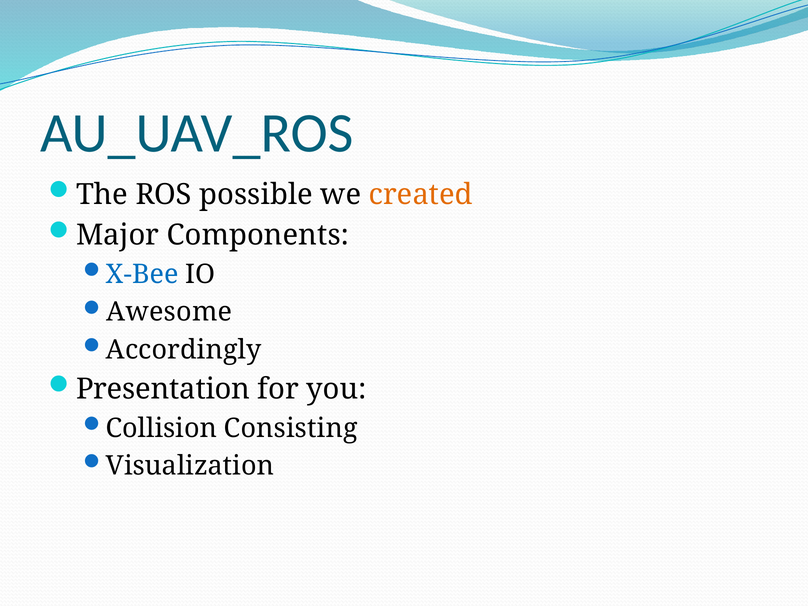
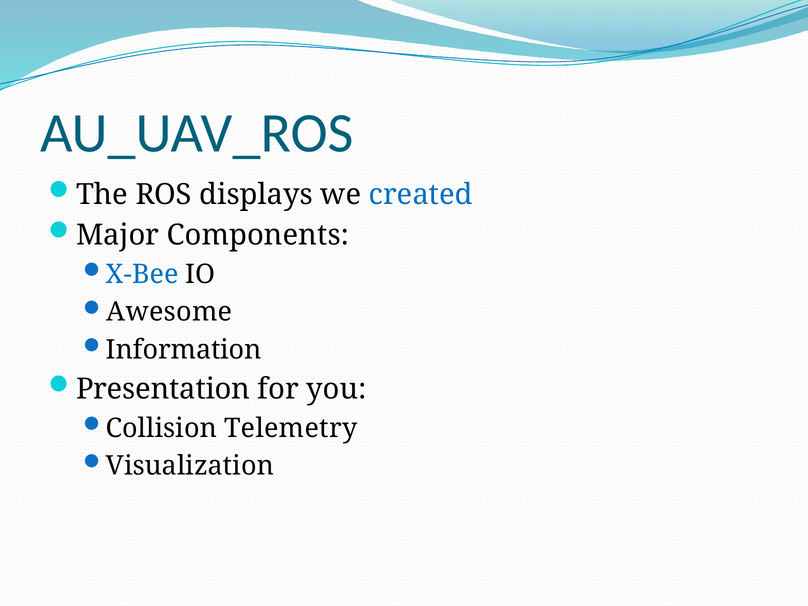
possible: possible -> displays
created colour: orange -> blue
Accordingly: Accordingly -> Information
Consisting: Consisting -> Telemetry
